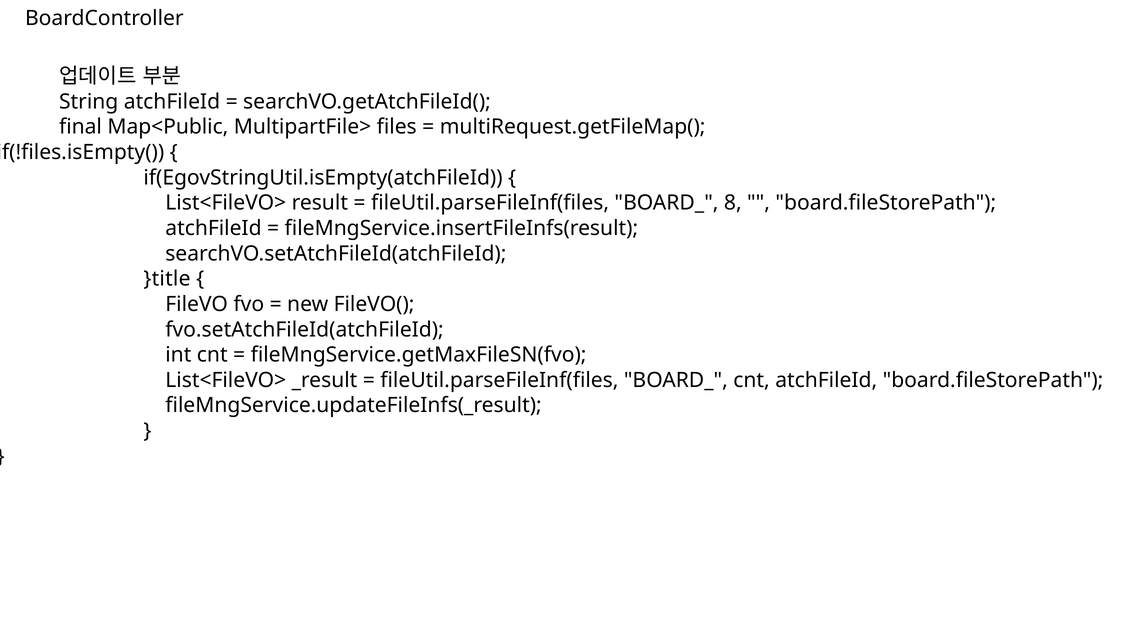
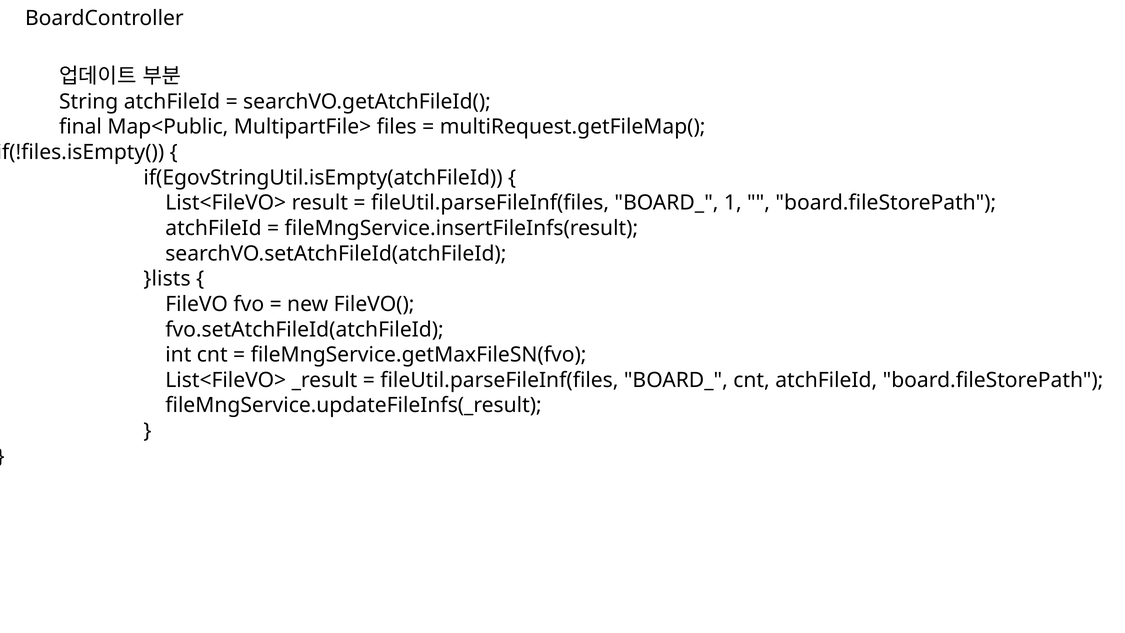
8: 8 -> 1
}title: }title -> }lists
